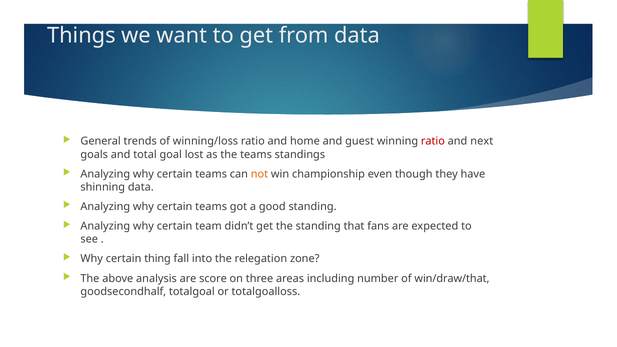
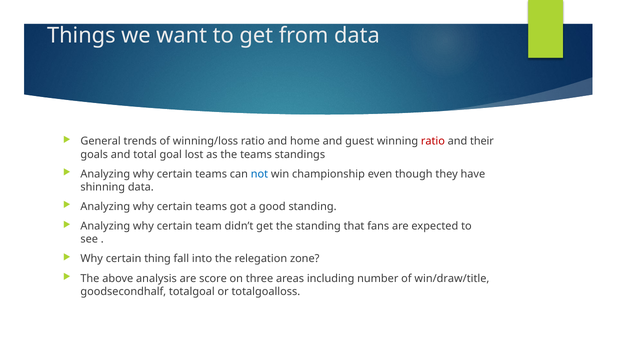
next: next -> their
not colour: orange -> blue
win/draw/that: win/draw/that -> win/draw/title
